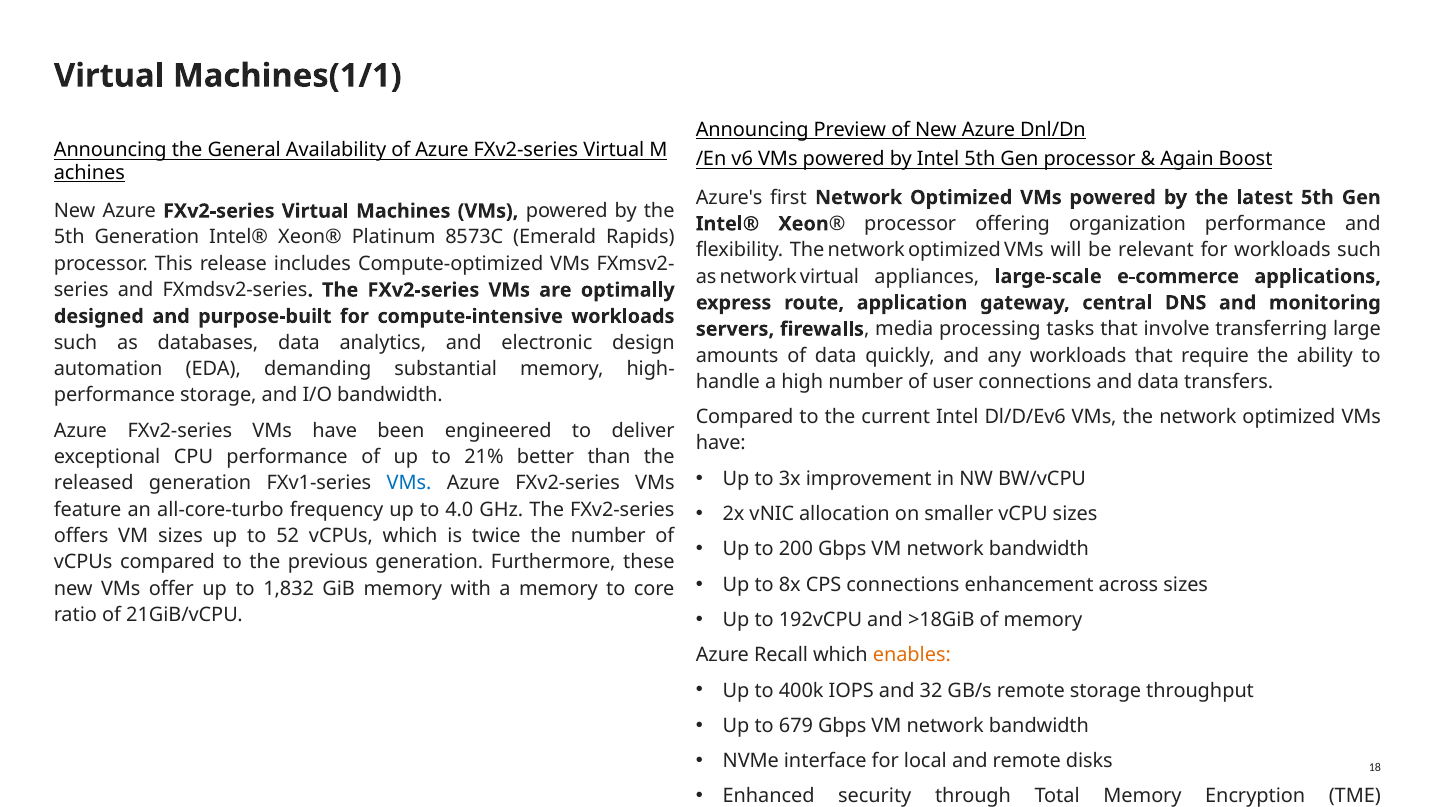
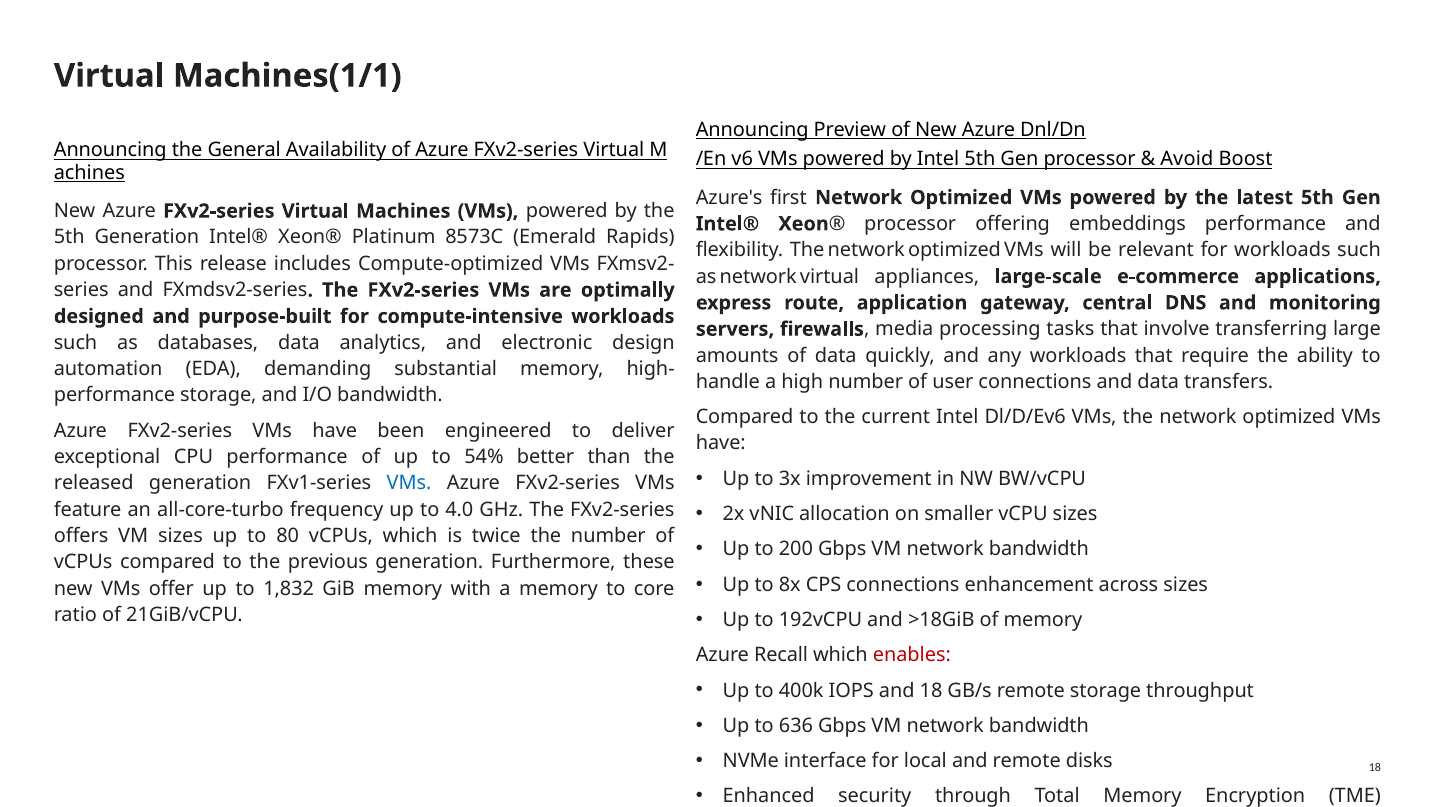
Again: Again -> Avoid
organization: organization -> embeddings
21%: 21% -> 54%
52: 52 -> 80
enables colour: orange -> red
and 32: 32 -> 18
679: 679 -> 636
